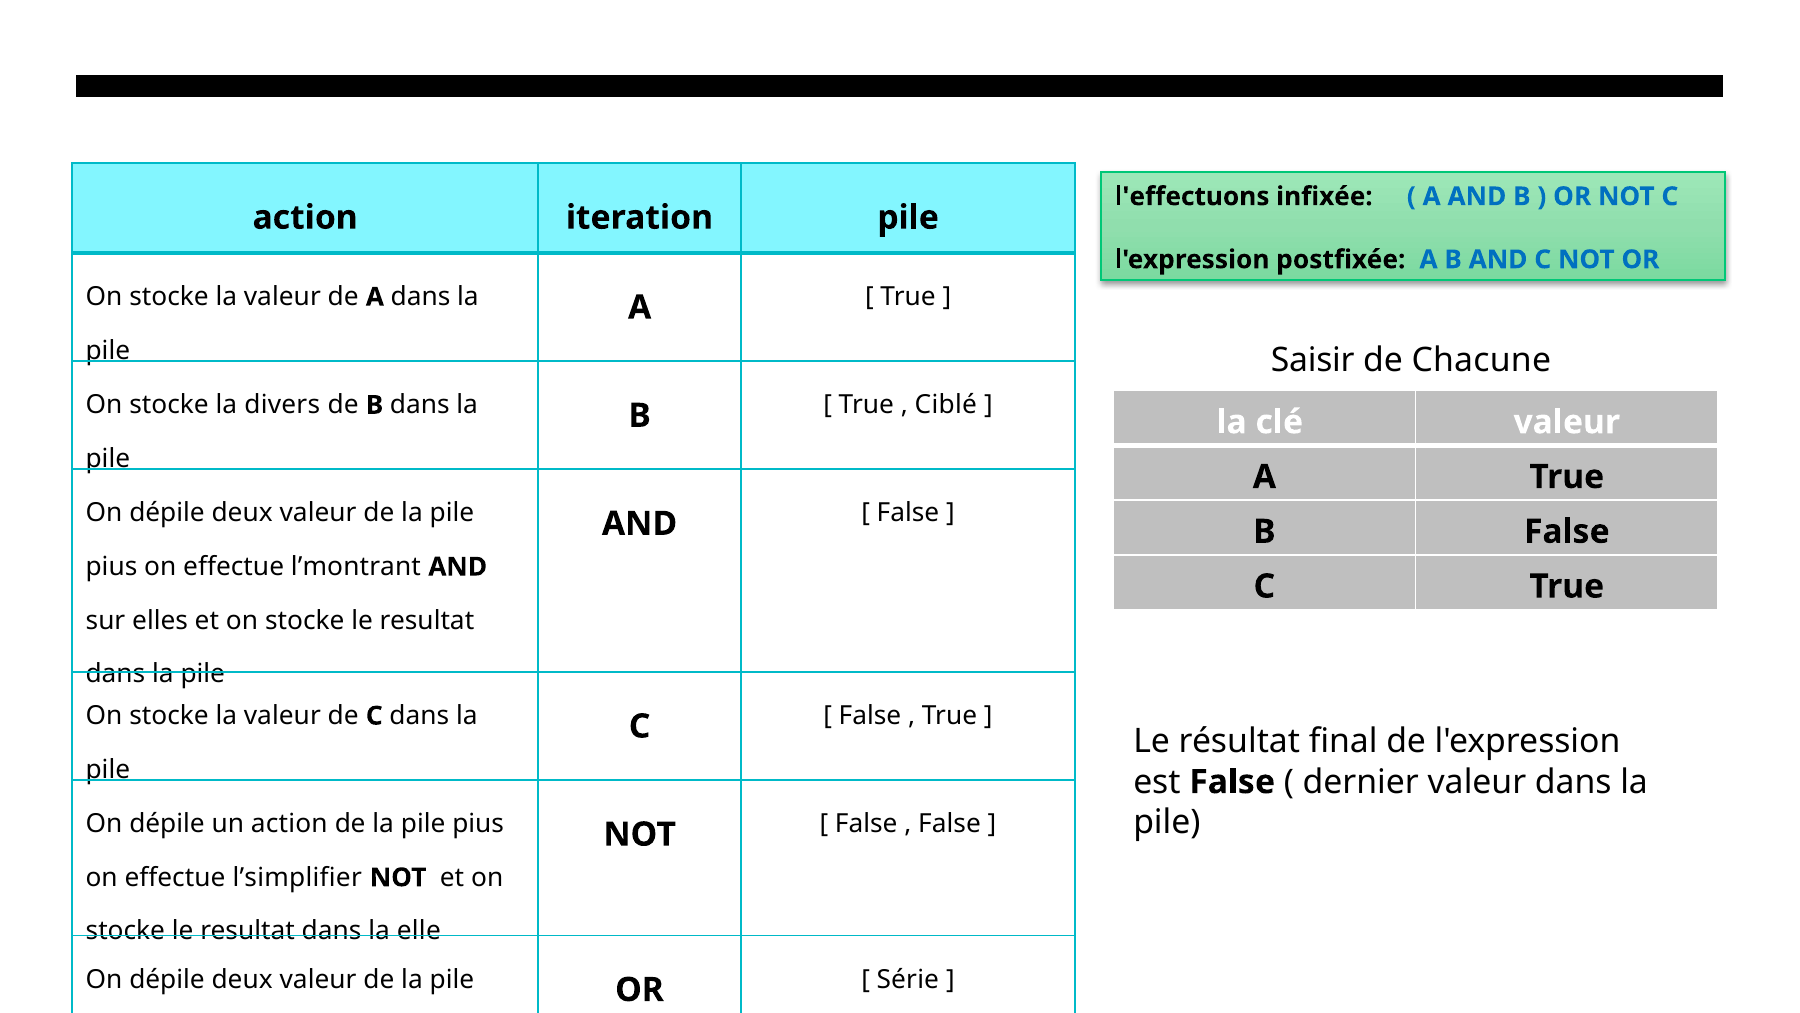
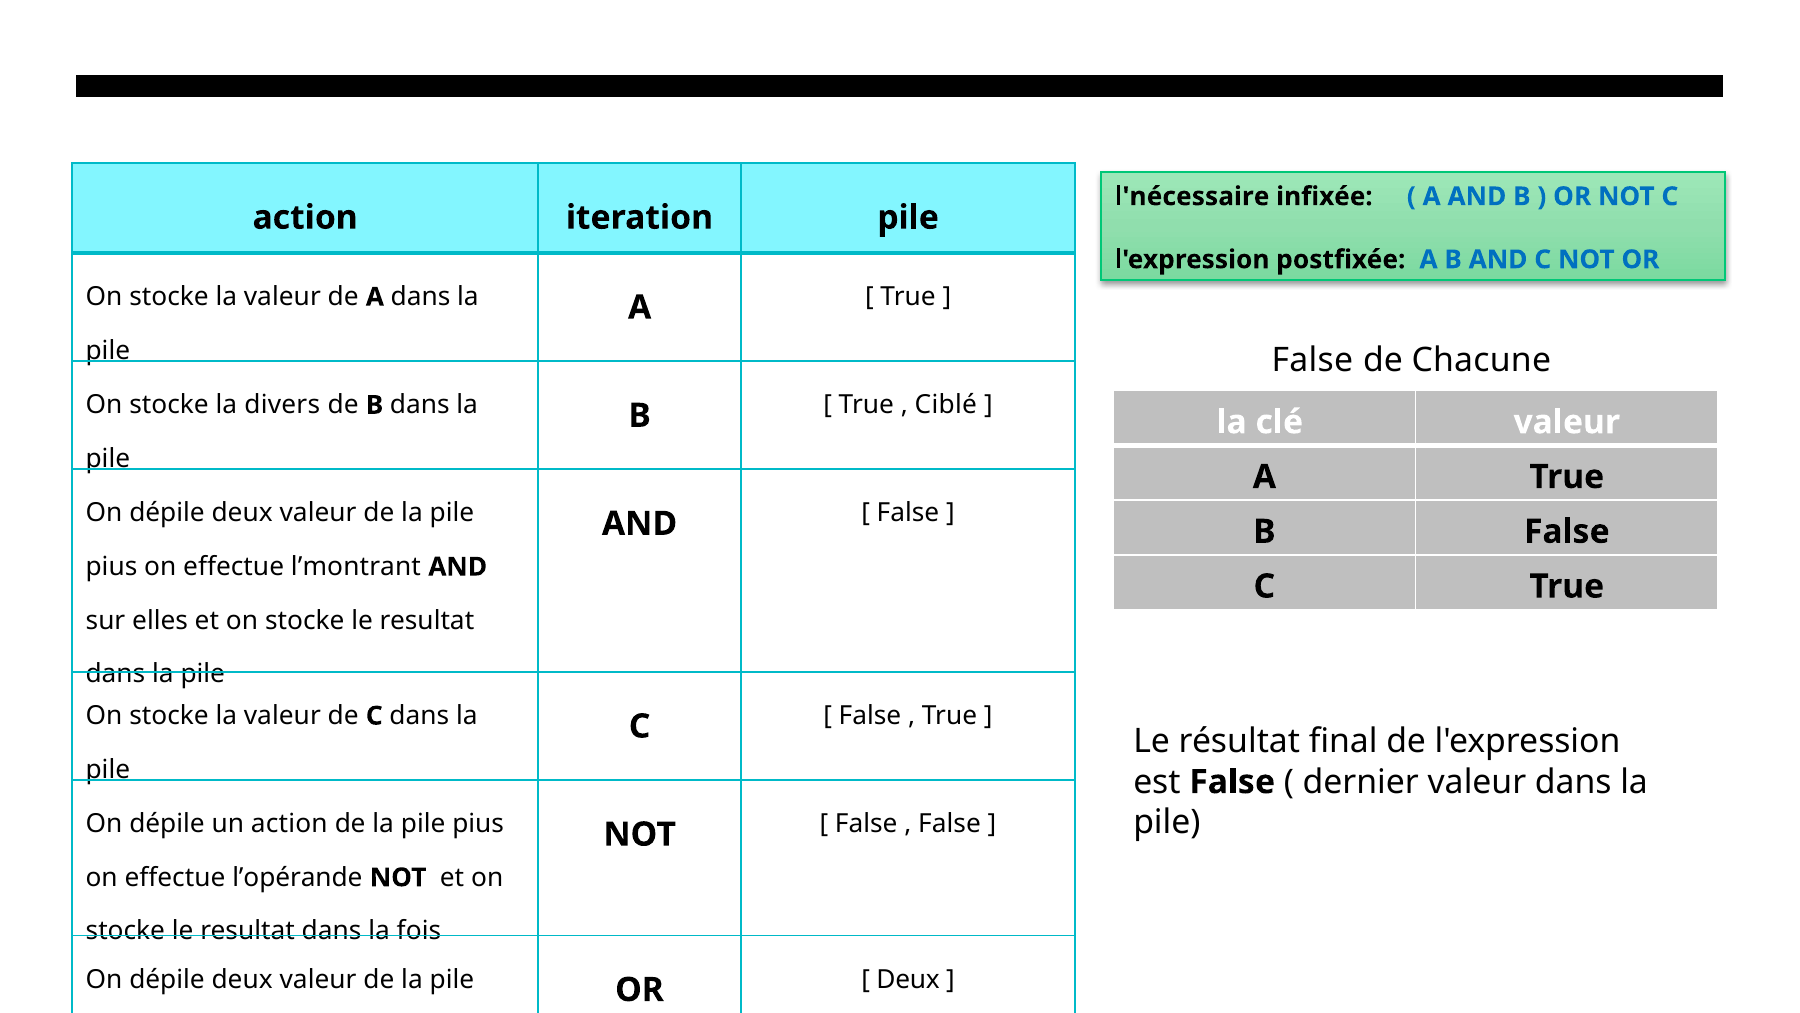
l'effectuons: l'effectuons -> l'nécessaire
Saisir at (1313, 360): Saisir -> False
l’simplifier: l’simplifier -> l’opérande
elle: elle -> fois
Série at (908, 979): Série -> Deux
